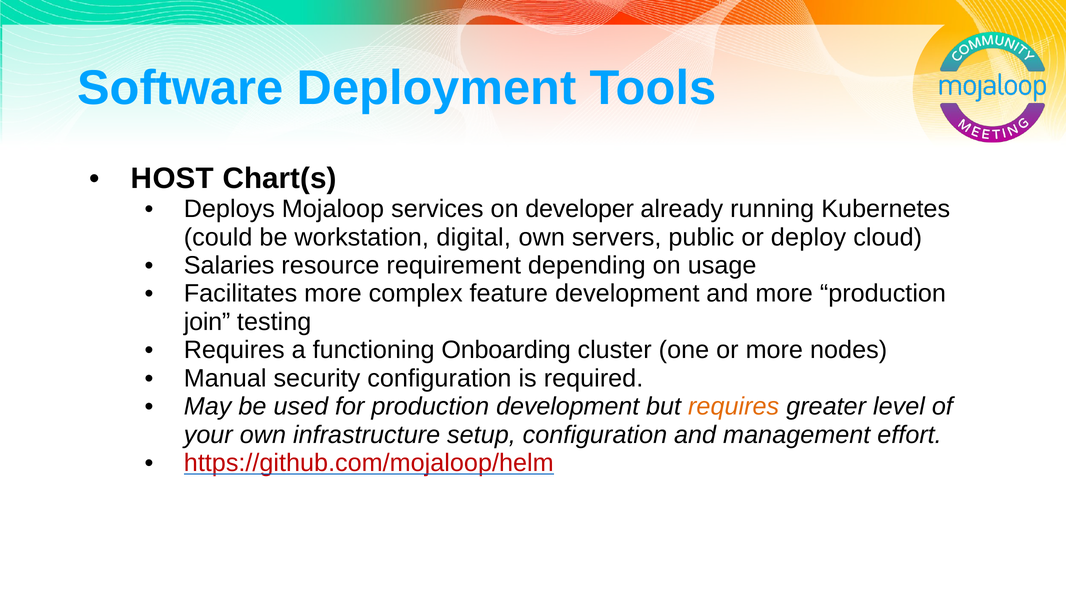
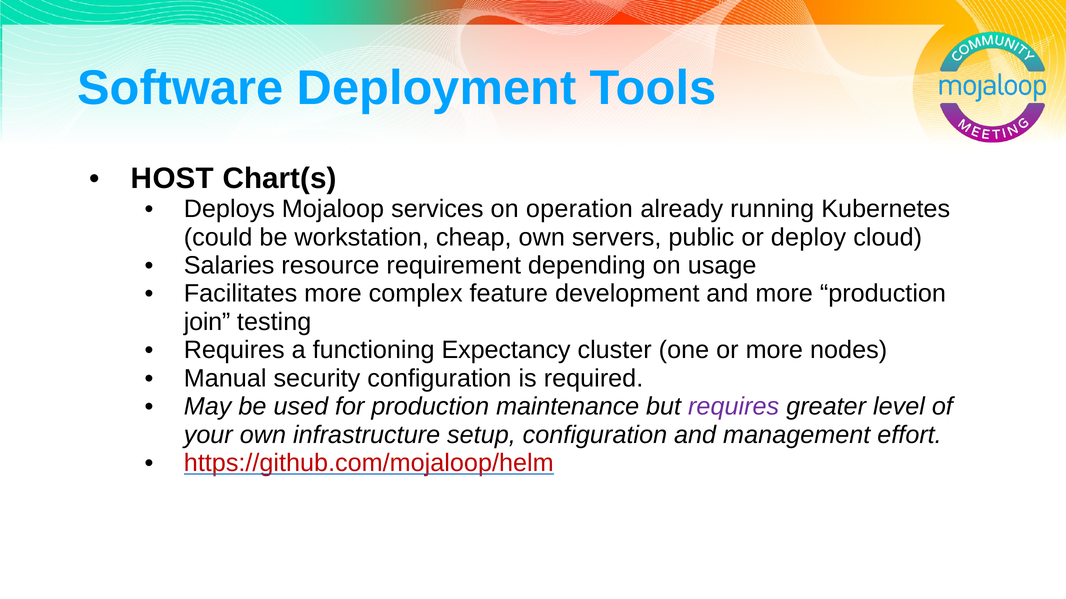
developer: developer -> operation
digital: digital -> cheap
Onboarding: Onboarding -> Expectancy
production development: development -> maintenance
requires at (734, 407) colour: orange -> purple
